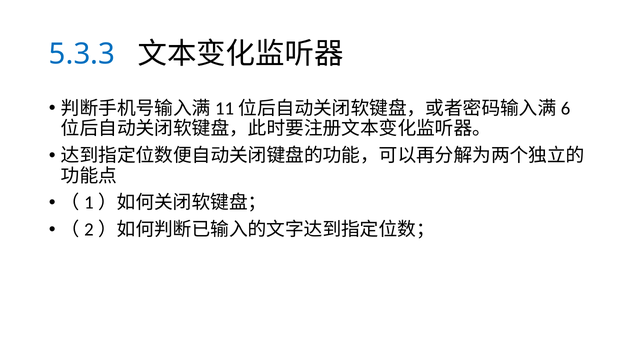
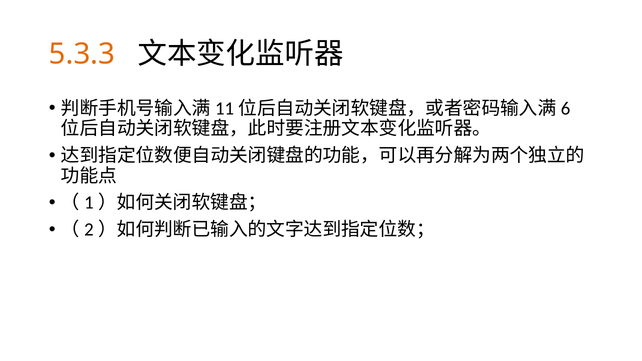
5.3.3 colour: blue -> orange
